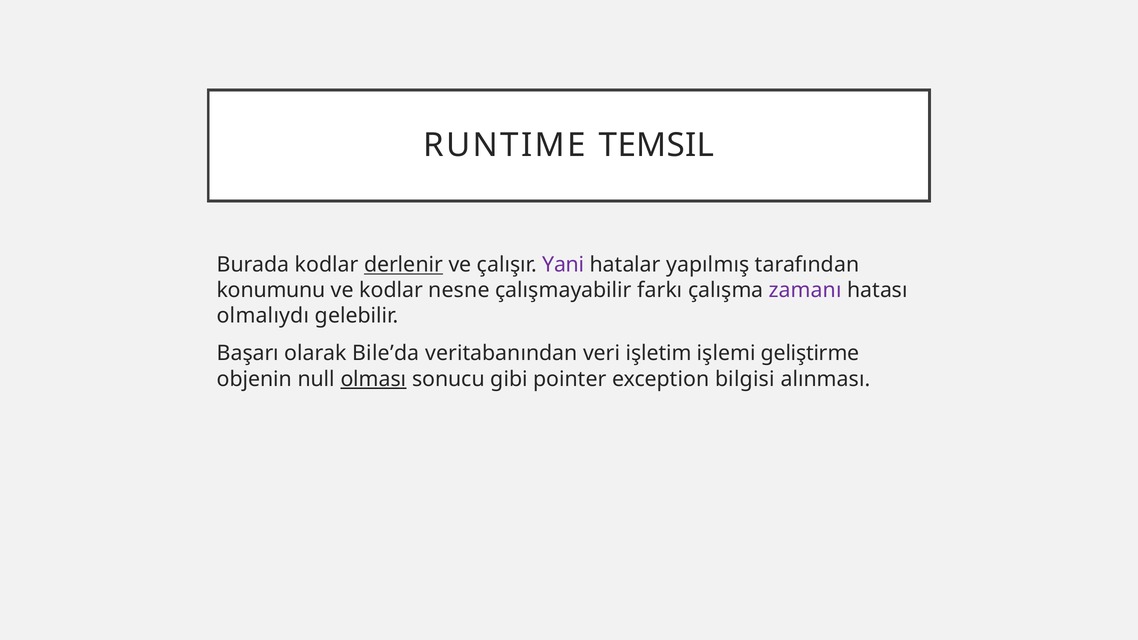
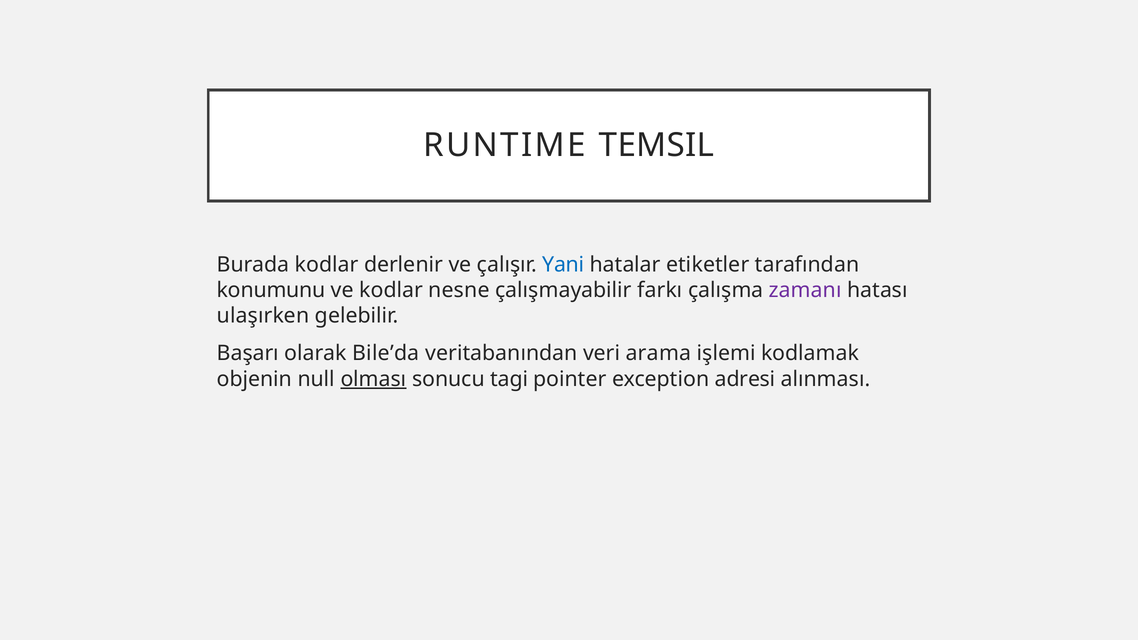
derlenir underline: present -> none
Yani colour: purple -> blue
yapılmış: yapılmış -> etiketler
olmalıydı: olmalıydı -> ulaşırken
işletim: işletim -> arama
geliştirme: geliştirme -> kodlamak
gibi: gibi -> tagi
bilgisi: bilgisi -> adresi
